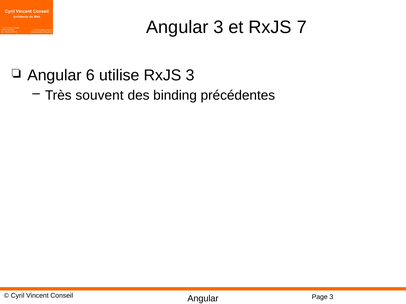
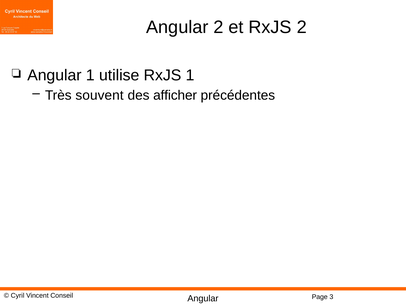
Angular 3: 3 -> 2
RxJS 7: 7 -> 2
Angular 6: 6 -> 1
RxJS 3: 3 -> 1
binding: binding -> afficher
